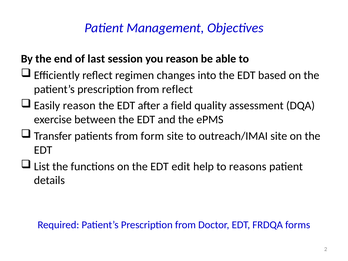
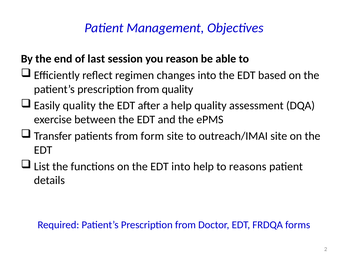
from reflect: reflect -> quality
Easily reason: reason -> quality
a field: field -> help
EDT edit: edit -> into
